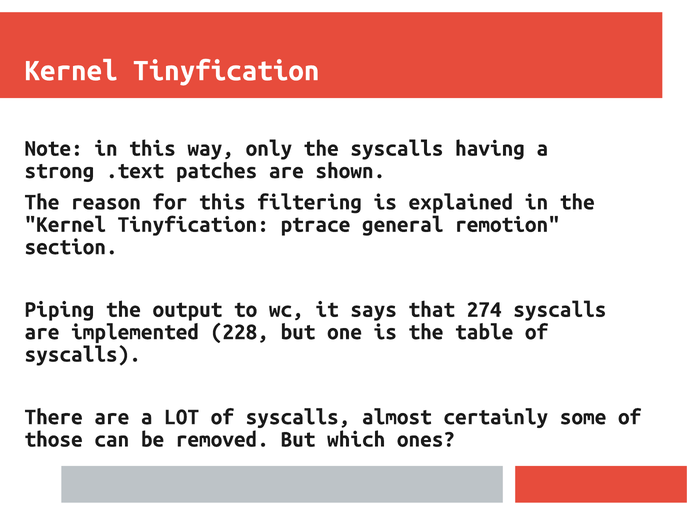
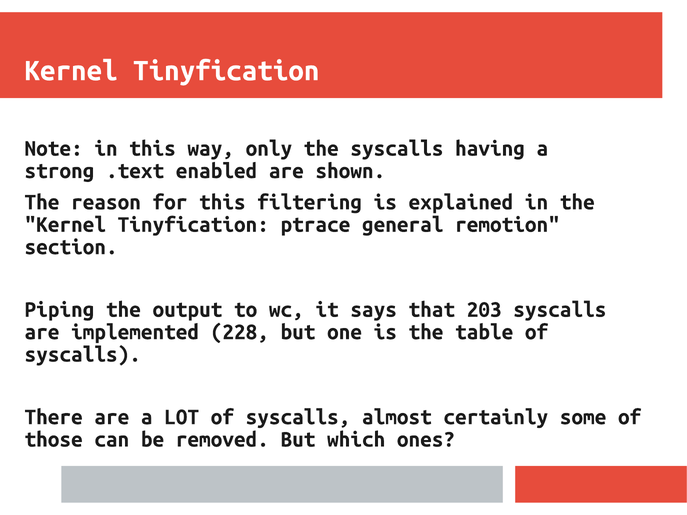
patches: patches -> enabled
274: 274 -> 203
